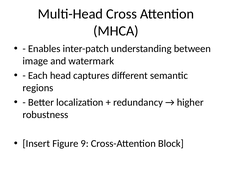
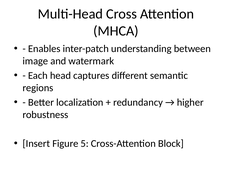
9: 9 -> 5
